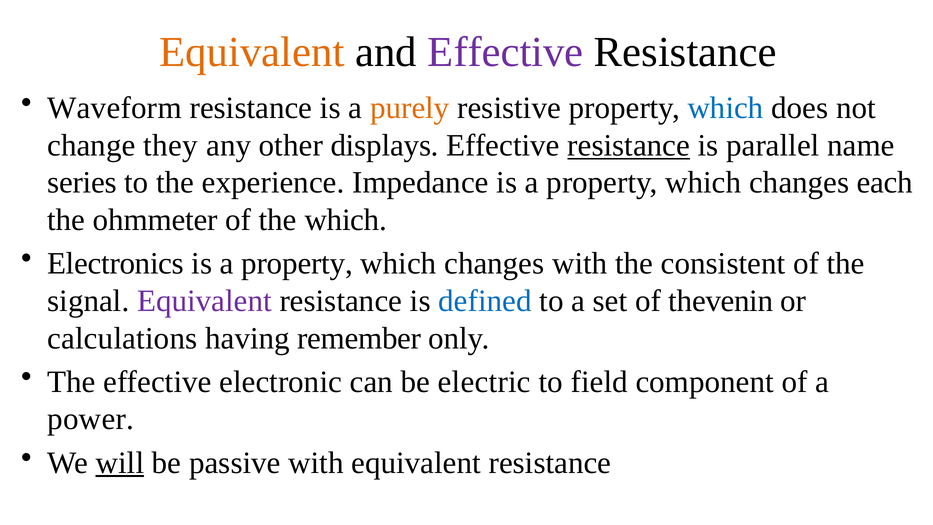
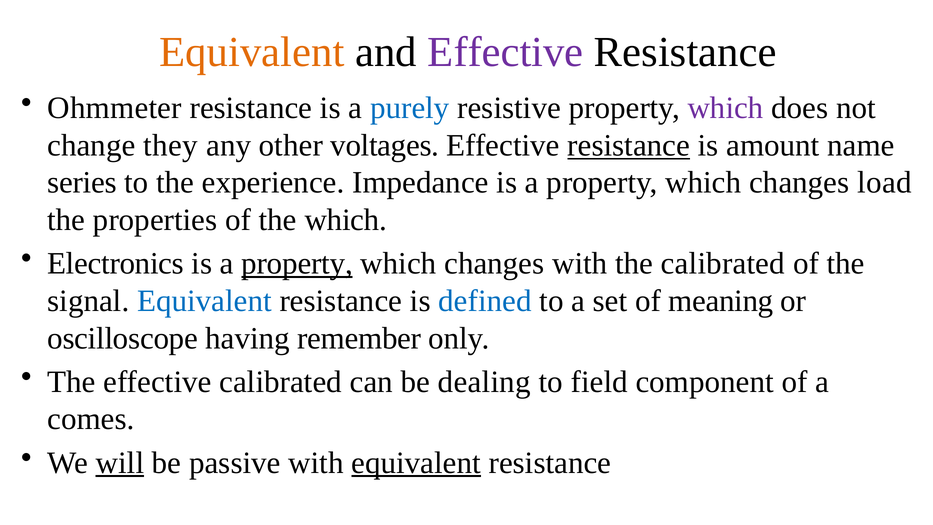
Waveform: Waveform -> Ohmmeter
purely colour: orange -> blue
which at (726, 108) colour: blue -> purple
displays: displays -> voltages
parallel: parallel -> amount
each: each -> load
ohmmeter: ohmmeter -> properties
property at (297, 263) underline: none -> present
the consistent: consistent -> calibrated
Equivalent at (204, 301) colour: purple -> blue
thevenin: thevenin -> meaning
calculations: calculations -> oscilloscope
effective electronic: electronic -> calibrated
electric: electric -> dealing
power: power -> comes
equivalent at (416, 463) underline: none -> present
